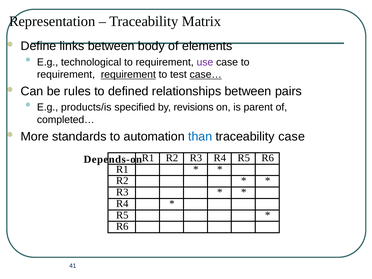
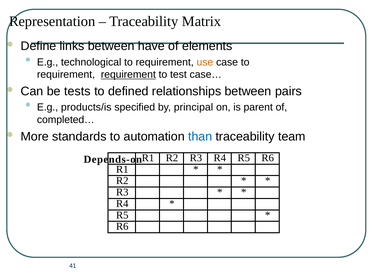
body: body -> have
use colour: purple -> orange
case… underline: present -> none
rules: rules -> tests
revisions: revisions -> principal
traceability case: case -> team
